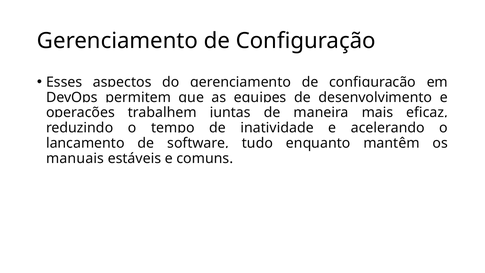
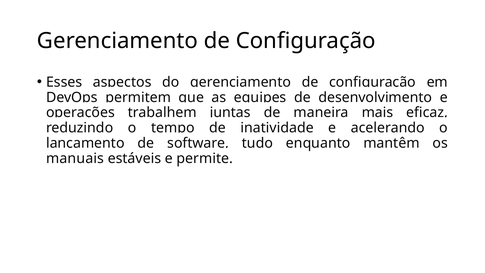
comuns: comuns -> permite
